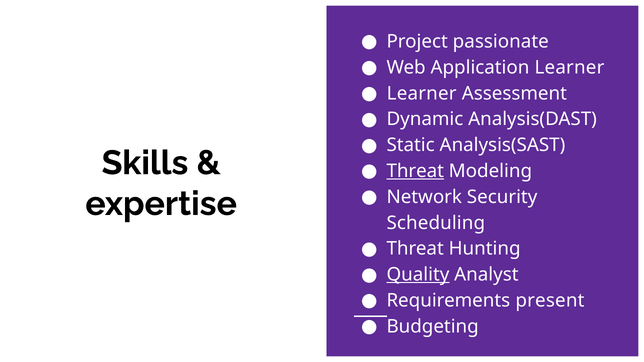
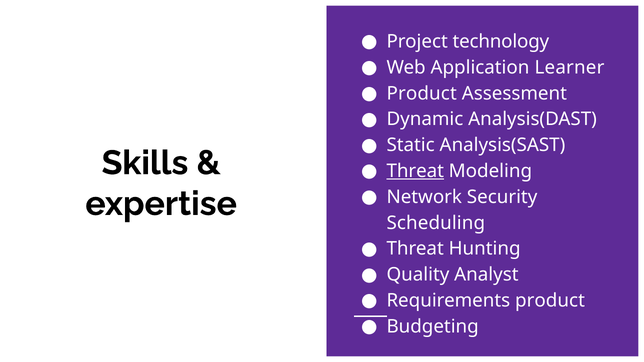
passionate: passionate -> technology
Learner at (422, 93): Learner -> Product
Quality underline: present -> none
Requirements present: present -> product
